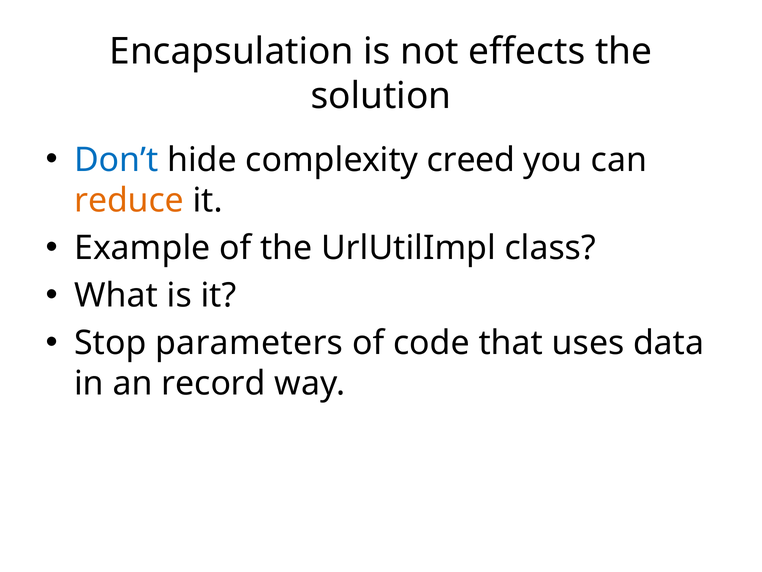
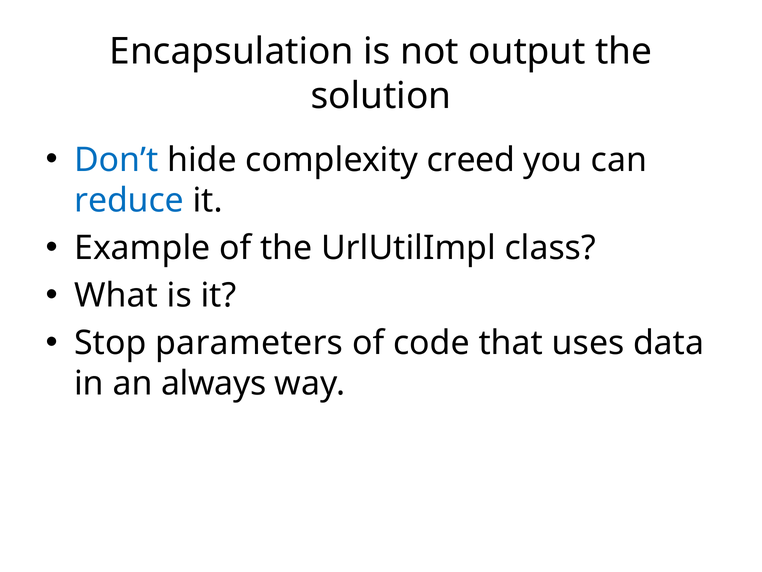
effects: effects -> output
reduce colour: orange -> blue
record: record -> always
